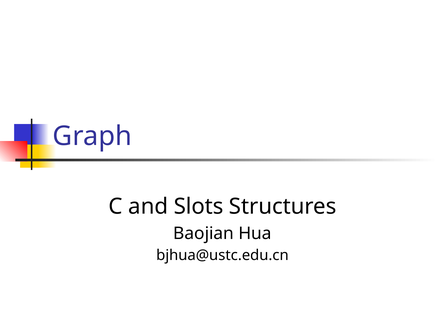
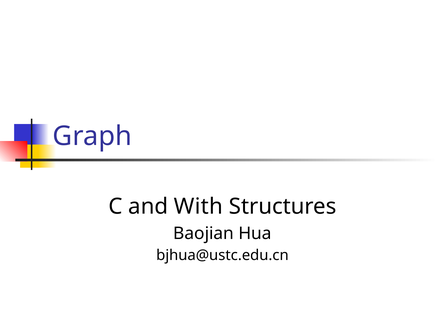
Slots: Slots -> With
